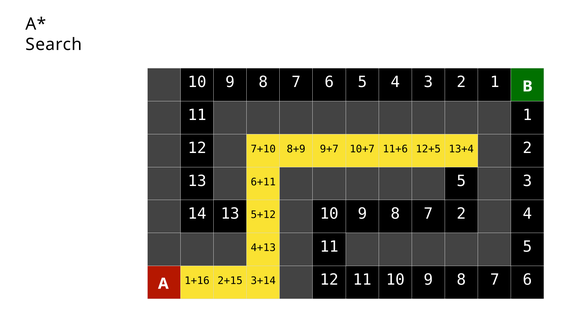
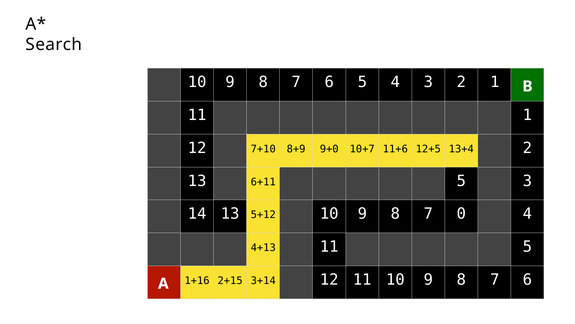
9+7: 9+7 -> 9+0
7 2: 2 -> 0
